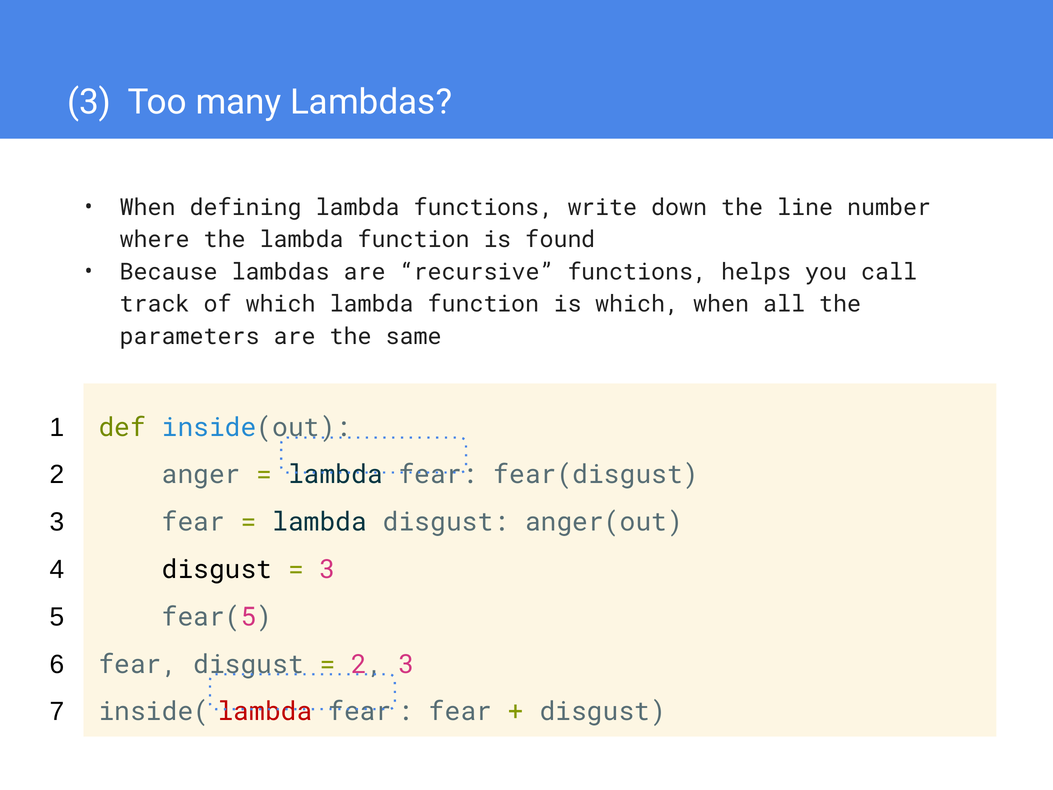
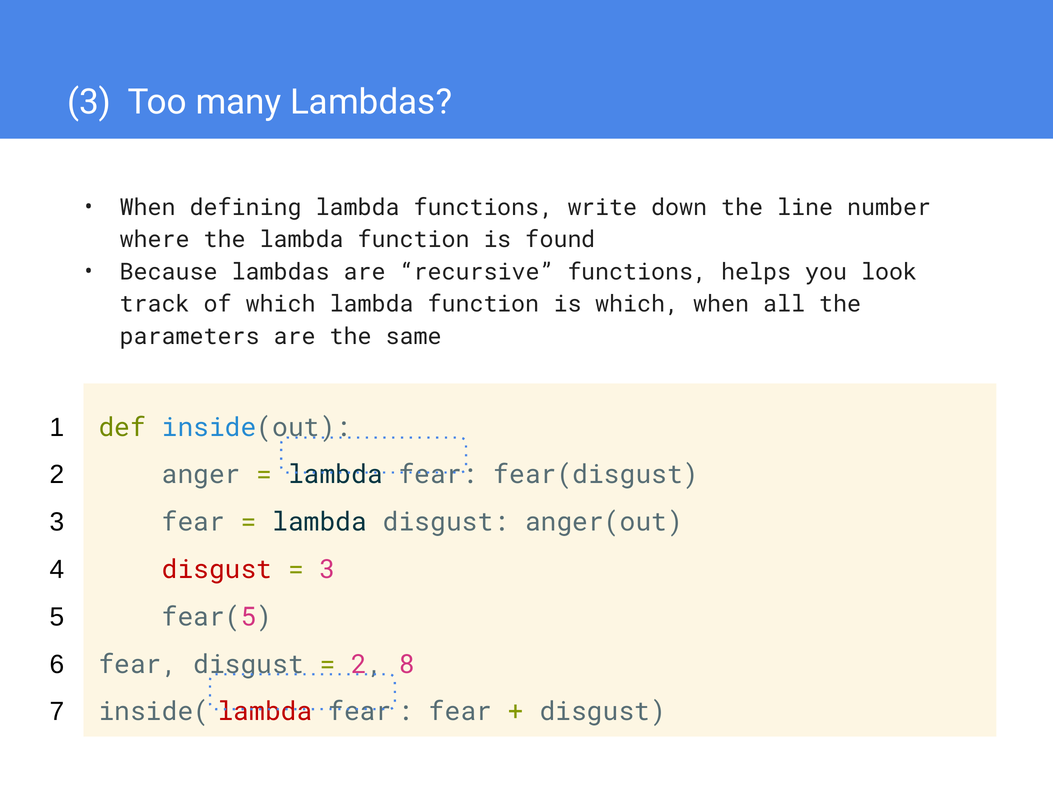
call: call -> look
disgust at (217, 569) colour: black -> red
3 at (407, 664): 3 -> 8
